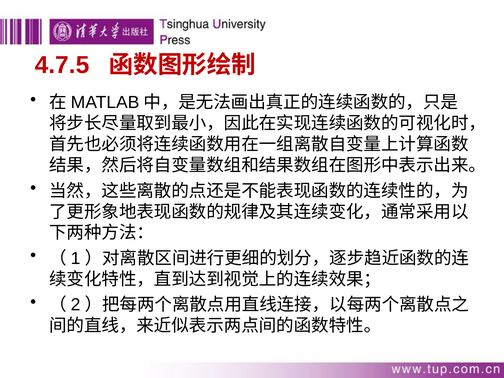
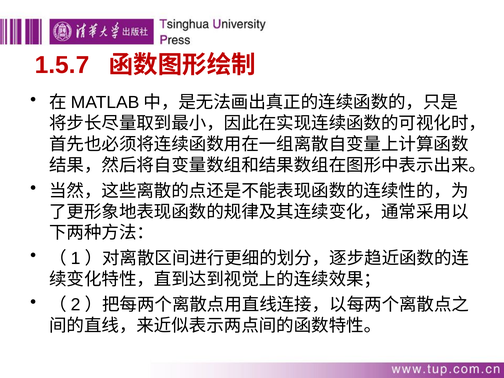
4.7.5: 4.7.5 -> 1.5.7
